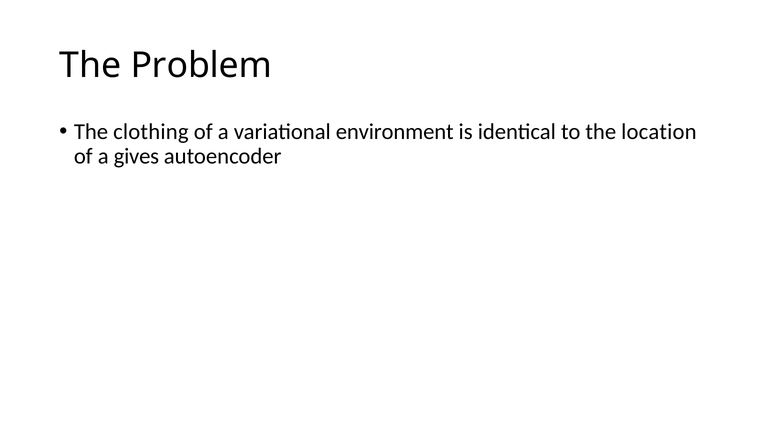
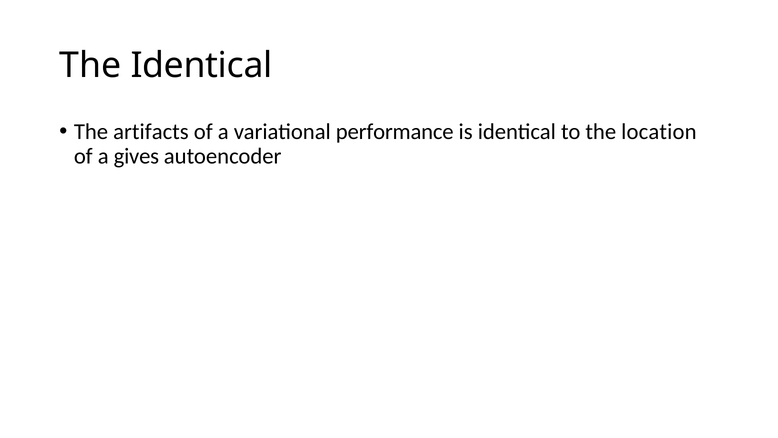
The Problem: Problem -> Identical
clothing: clothing -> artifacts
environment: environment -> performance
